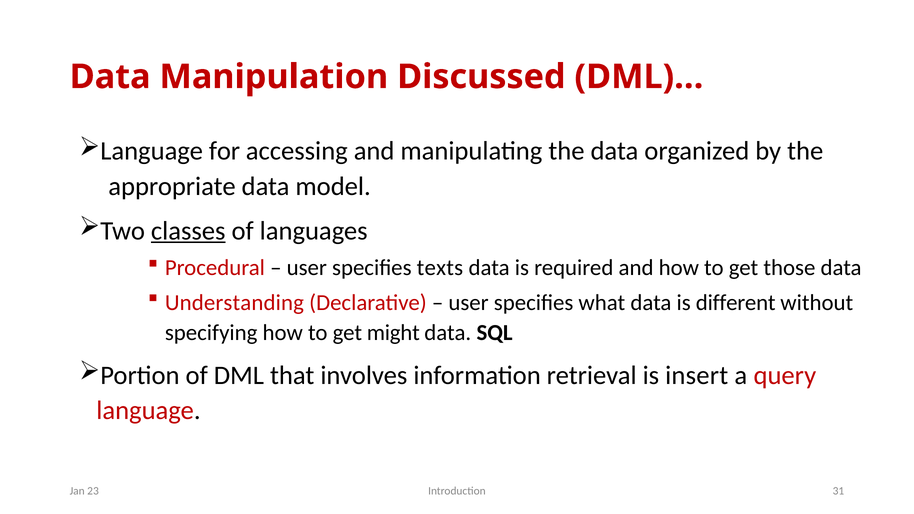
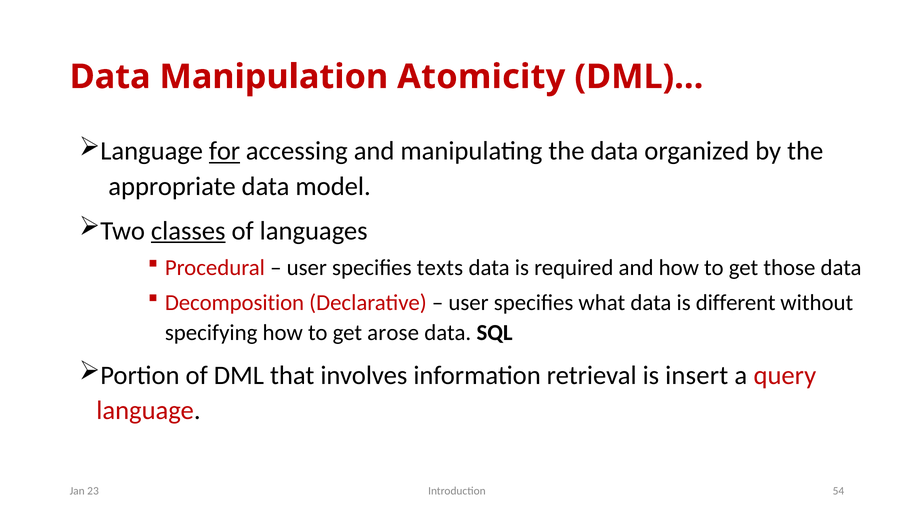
Discussed: Discussed -> Atomicity
for underline: none -> present
Understanding: Understanding -> Decomposition
might: might -> arose
31: 31 -> 54
